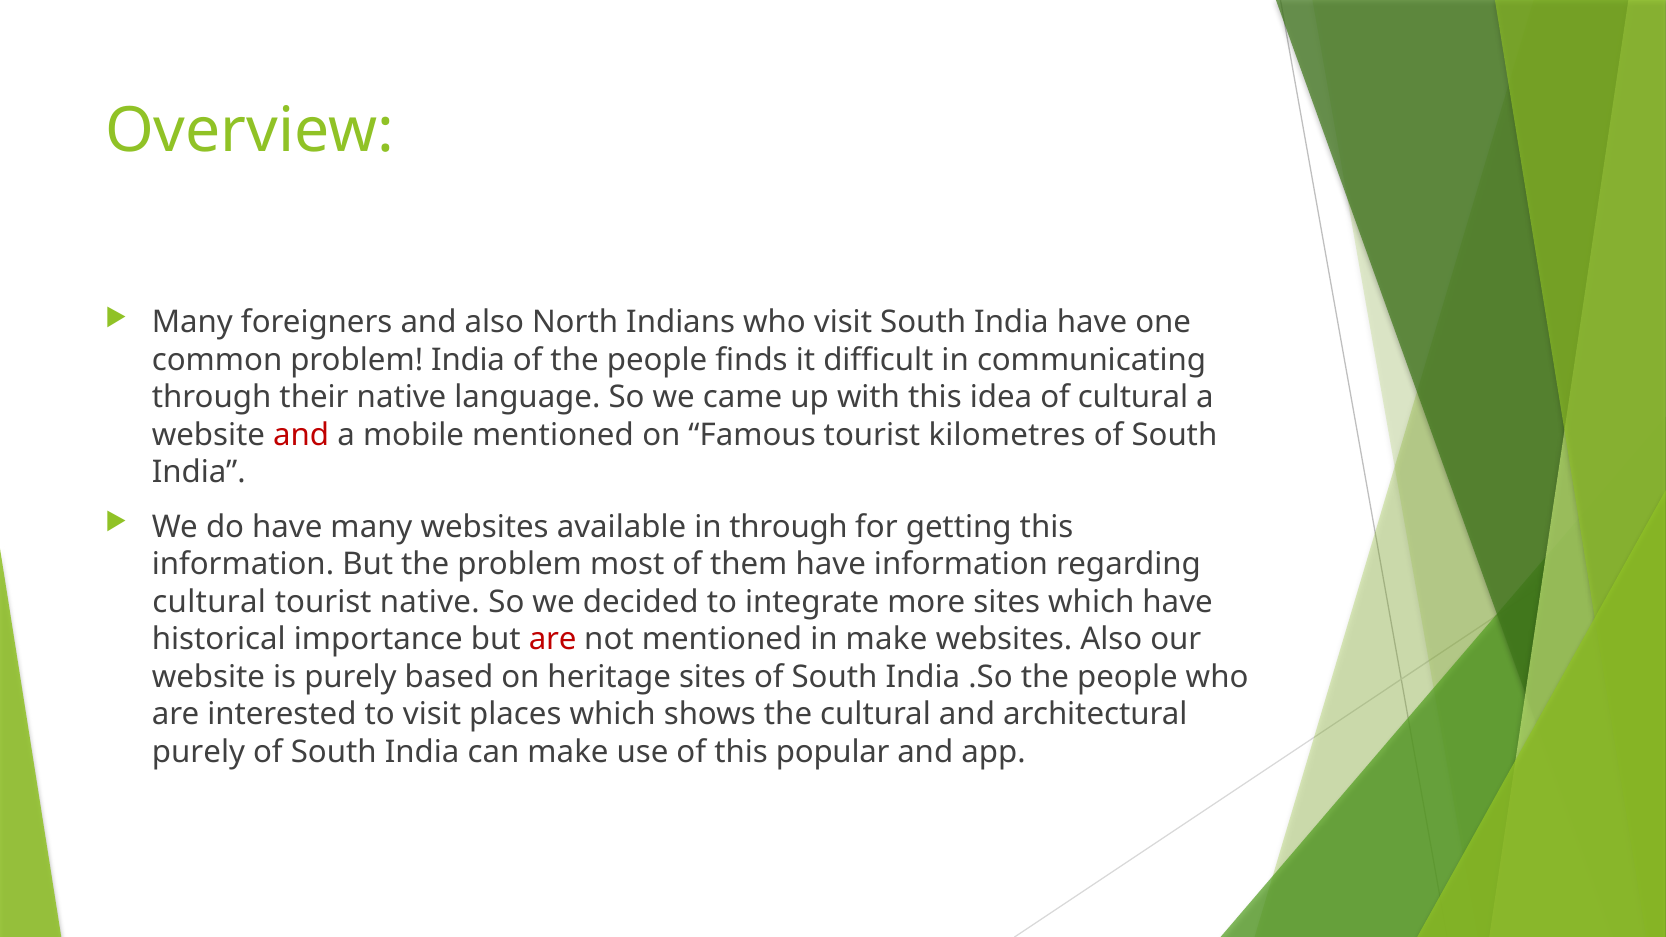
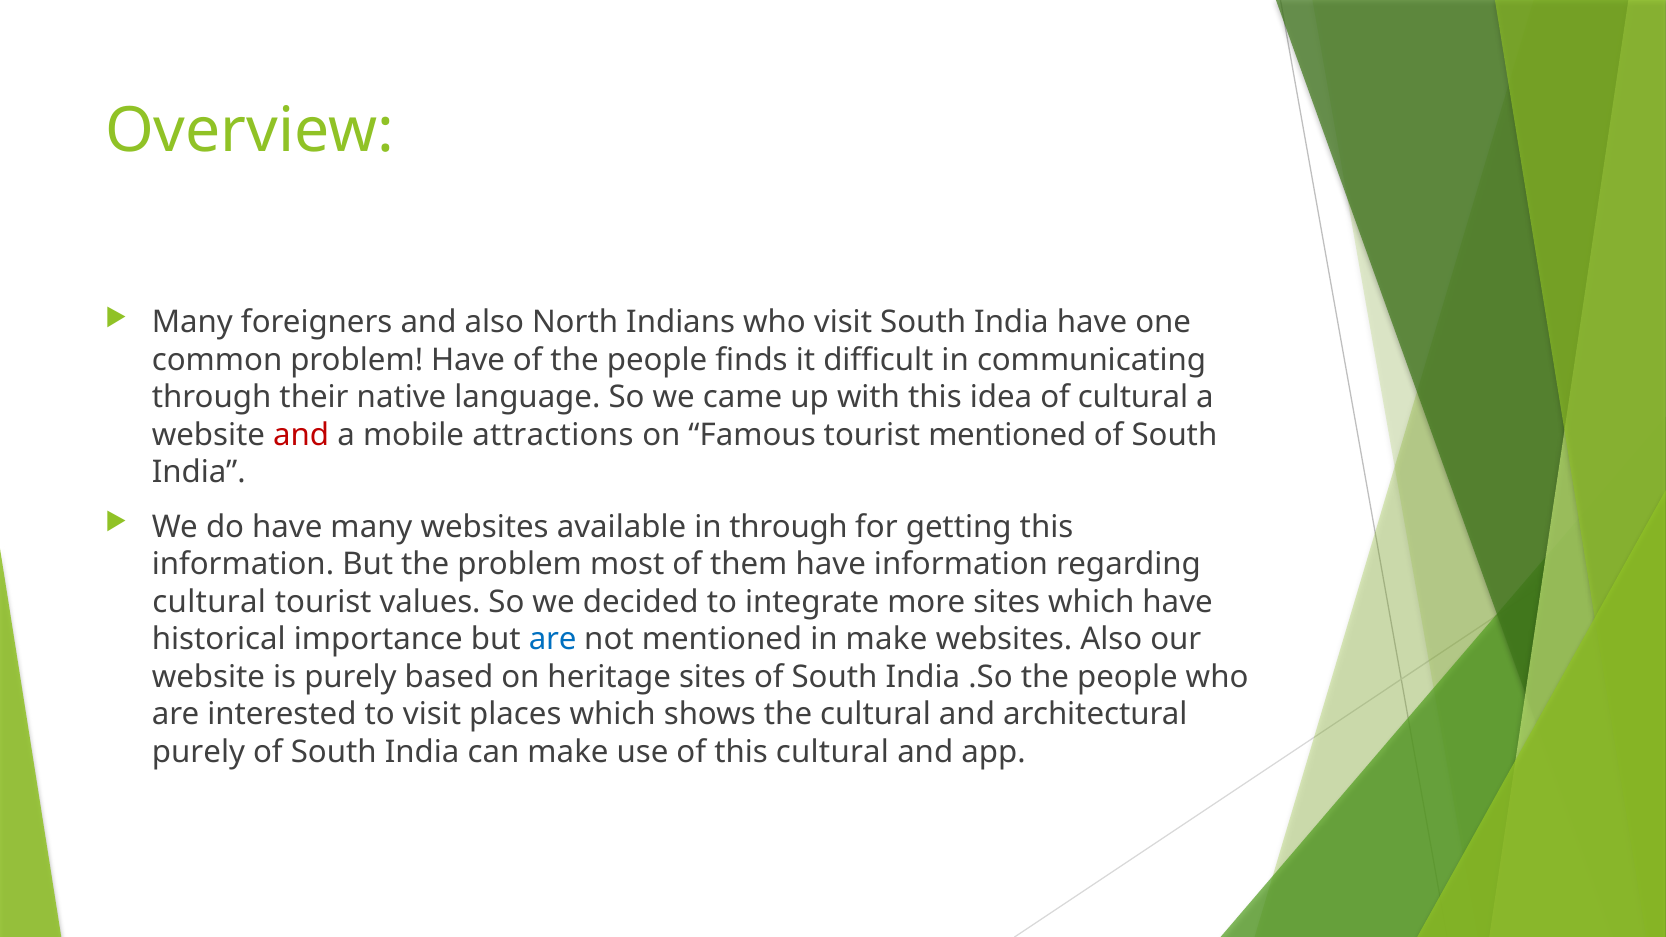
problem India: India -> Have
mobile mentioned: mentioned -> attractions
tourist kilometres: kilometres -> mentioned
tourist native: native -> values
are at (553, 640) colour: red -> blue
this popular: popular -> cultural
